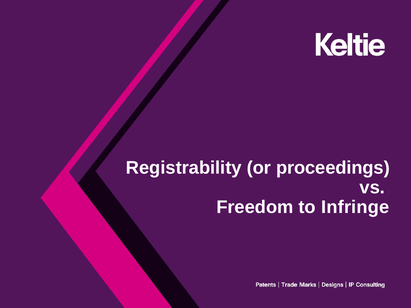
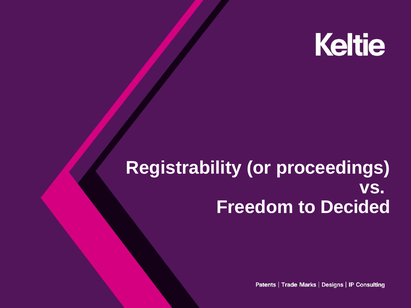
Infringe: Infringe -> Decided
